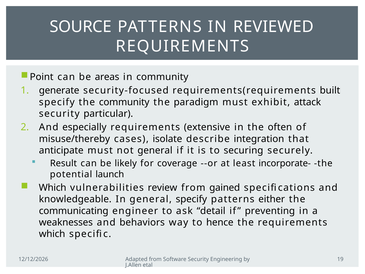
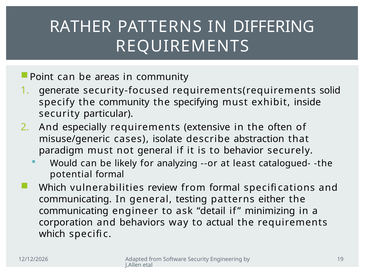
SOURCE: SOURCE -> RATHER
REVIEWED: REVIEWED -> DIFFERING
built: built -> solid
paradigm: paradigm -> specifying
attack: attack -> inside
misuse/thereby: misuse/thereby -> misuse/generic
integration: integration -> abstraction
anticipate: anticipate -> paradigm
securing: securing -> behavior
Result: Result -> Would
coverage: coverage -> analyzing
incorporate-: incorporate- -> catalogued-
potential launch: launch -> formal
from gained: gained -> formal
knowledgeable at (75, 199): knowledgeable -> communicating
general specify: specify -> testing
preventing: preventing -> minimizing
weaknesses: weaknesses -> corporation
hence: hence -> actual
